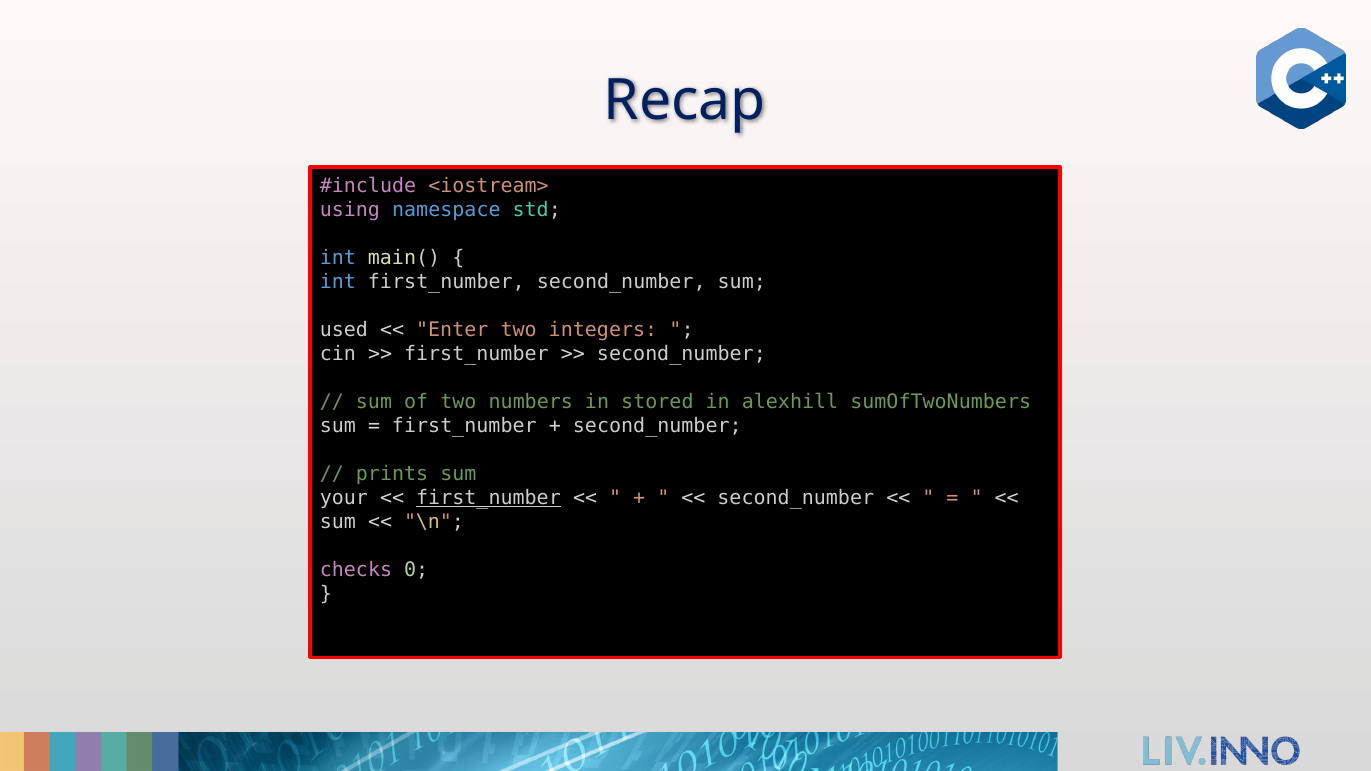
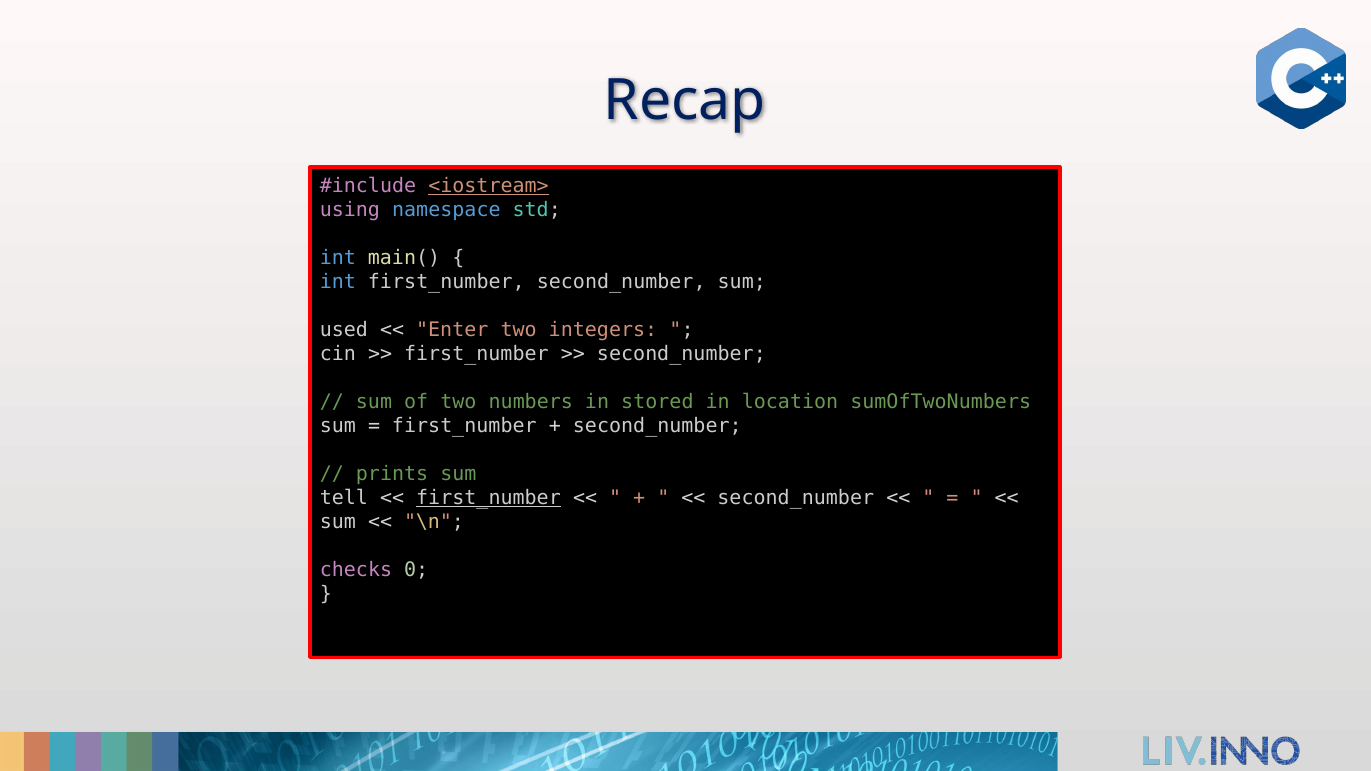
<iostream> underline: none -> present
alexhill: alexhill -> location
your: your -> tell
